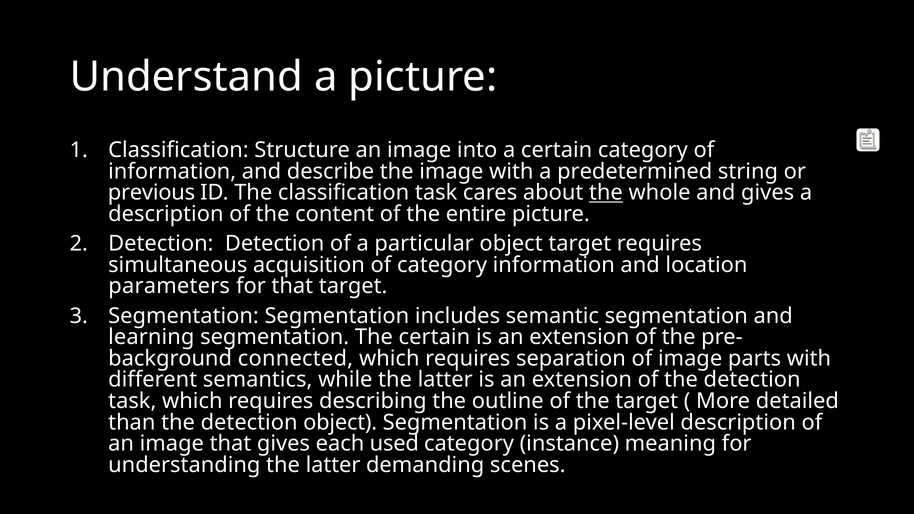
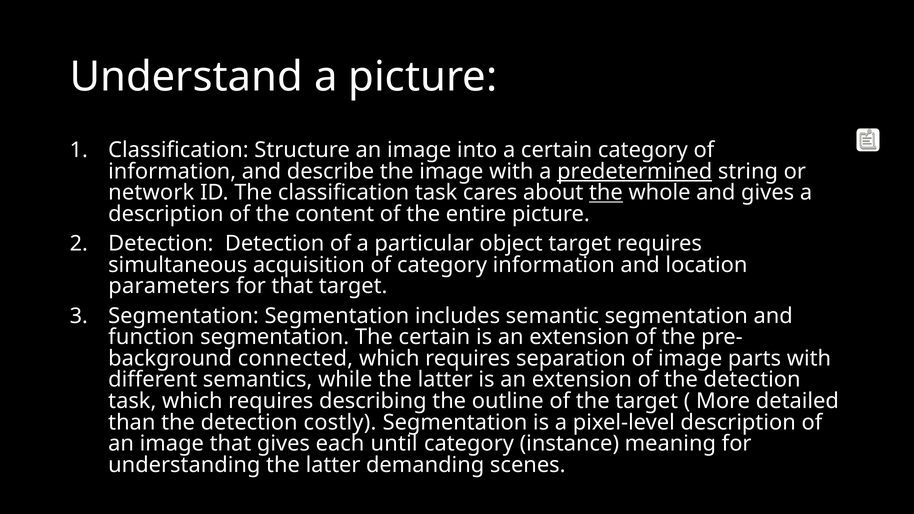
predetermined underline: none -> present
previous: previous -> network
learning: learning -> function
detection object: object -> costly
used: used -> until
